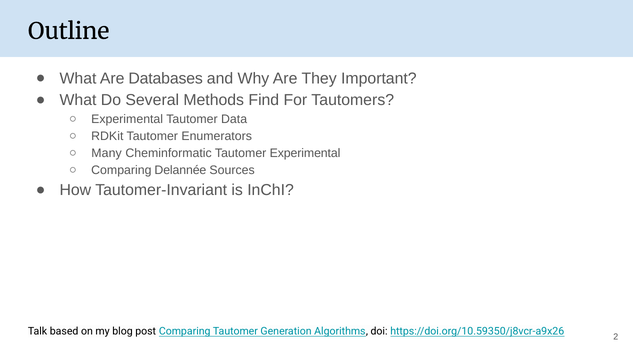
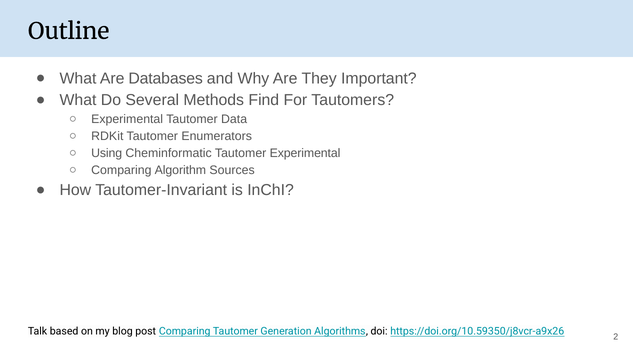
Many: Many -> Using
Delannée: Delannée -> Algorithm
